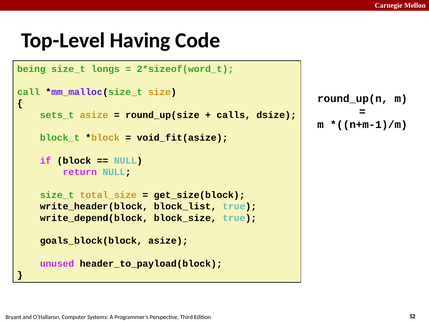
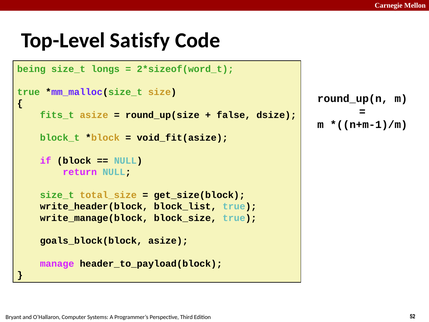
Having: Having -> Satisfy
call at (29, 92): call -> true
sets_t: sets_t -> fits_t
calls: calls -> false
write_depend(block: write_depend(block -> write_manage(block
unused: unused -> manage
